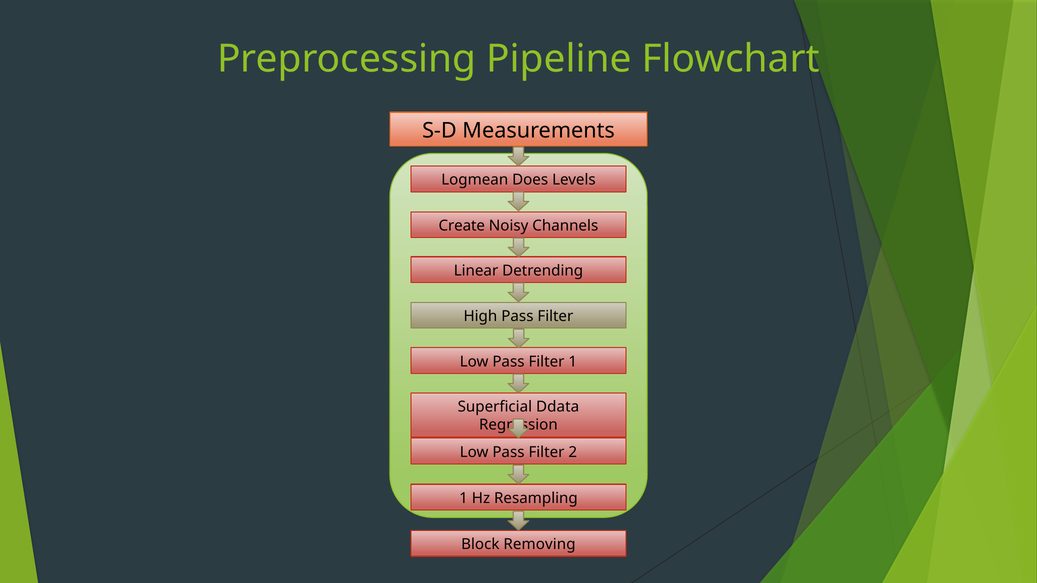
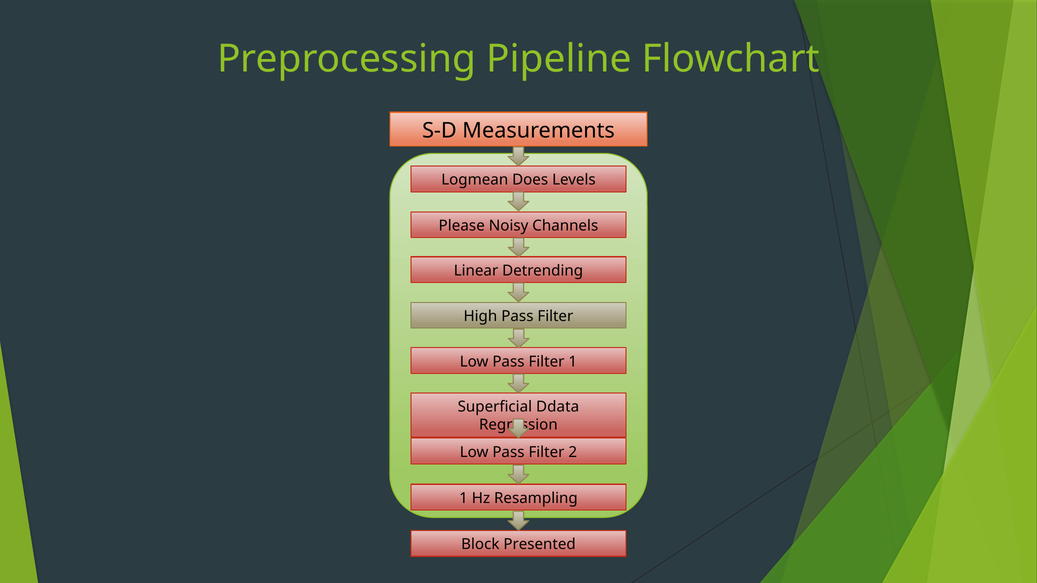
Create: Create -> Please
Removing: Removing -> Presented
